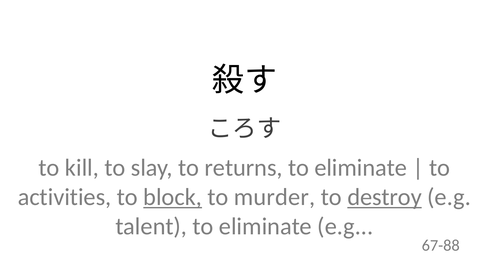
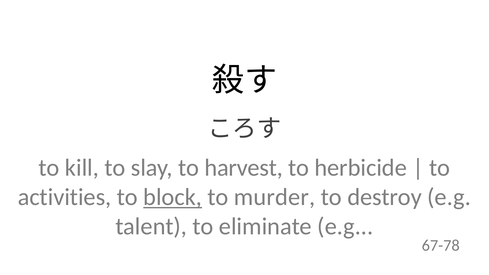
returns: returns -> harvest
eliminate at (361, 168): eliminate -> herbicide
destroy underline: present -> none
67-88: 67-88 -> 67-78
